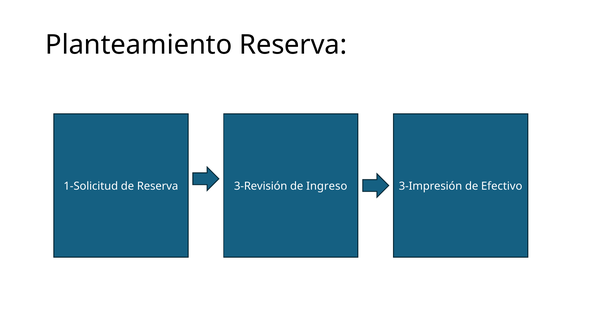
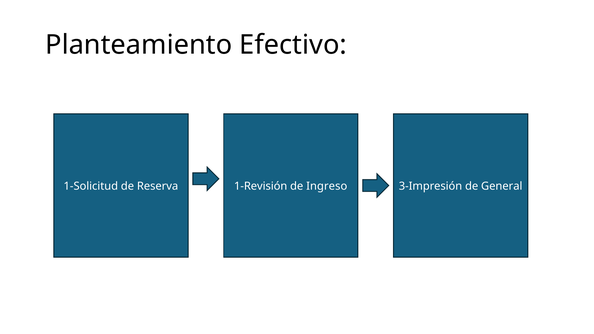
Planteamiento Reserva: Reserva -> Efectivo
3-Revisión: 3-Revisión -> 1-Revisión
Efectivo: Efectivo -> General
